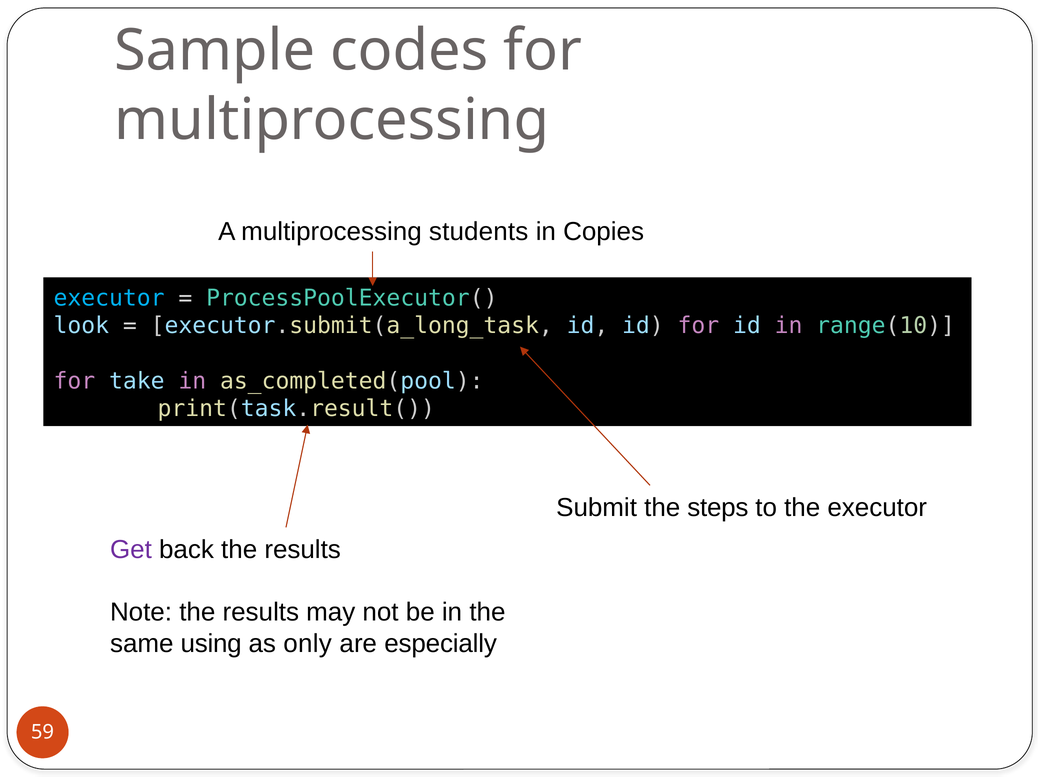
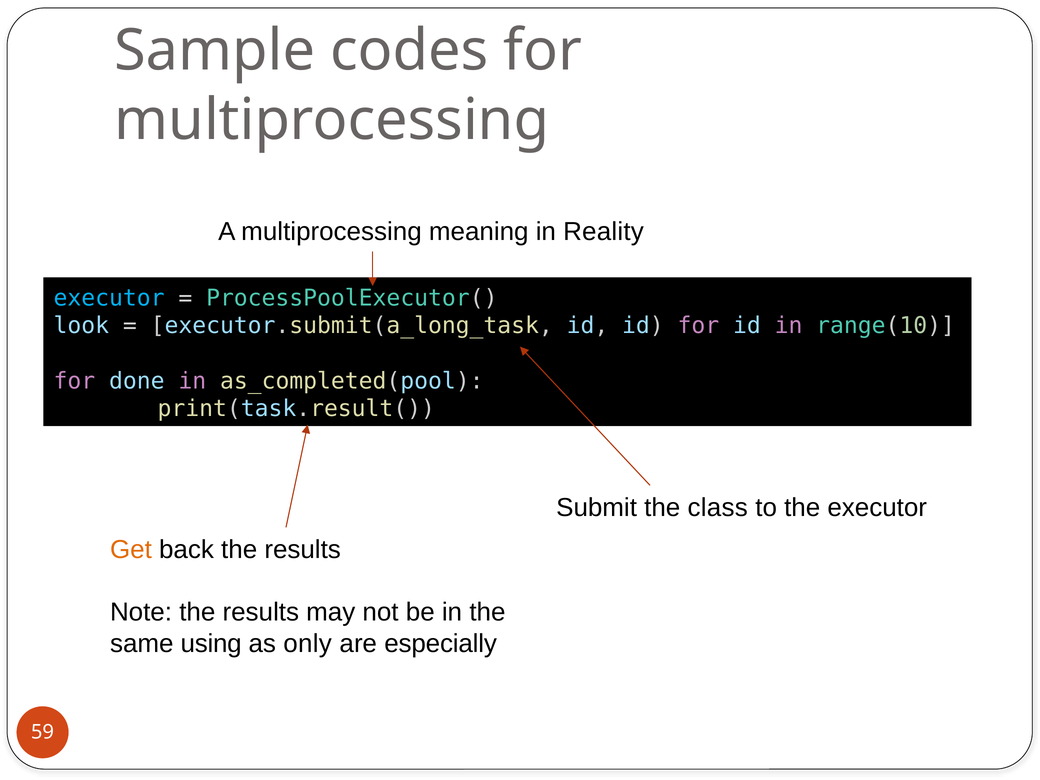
students: students -> meaning
Copies: Copies -> Reality
take: take -> done
steps: steps -> class
Get colour: purple -> orange
